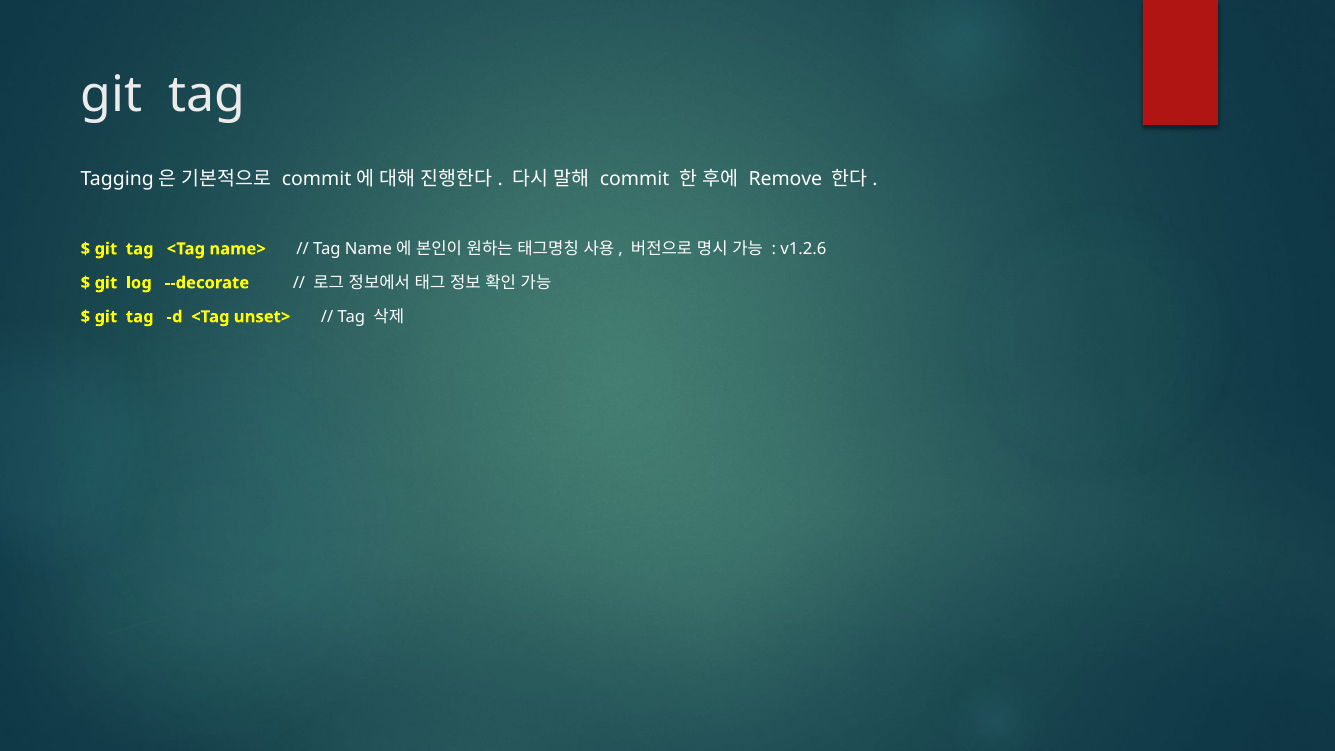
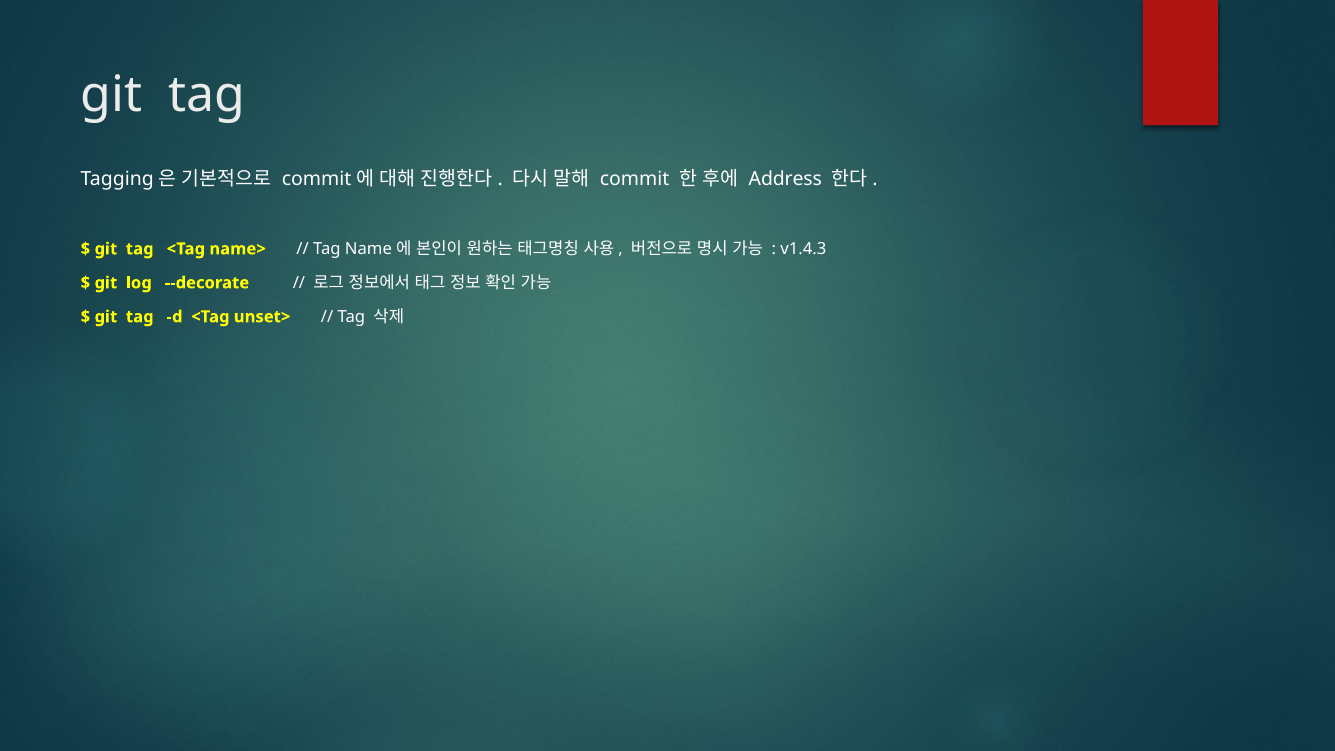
Remove: Remove -> Address
v1.2.6: v1.2.6 -> v1.4.3
